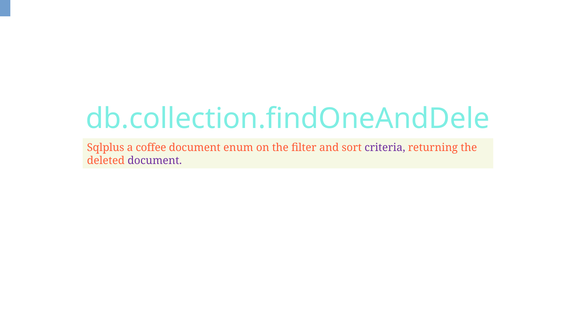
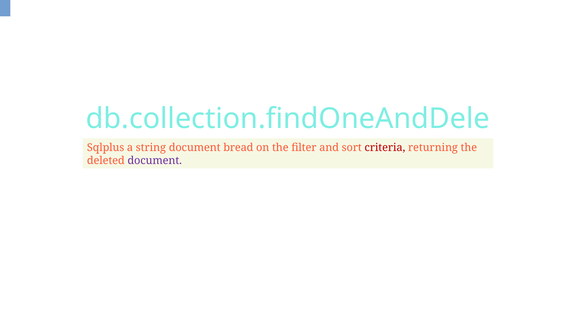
coffee: coffee -> string
enum: enum -> bread
criteria colour: purple -> red
